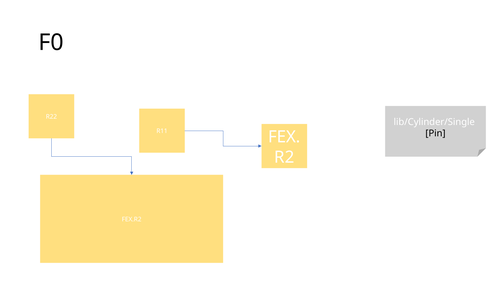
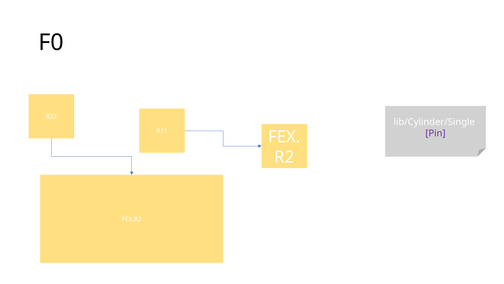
Pin colour: black -> purple
